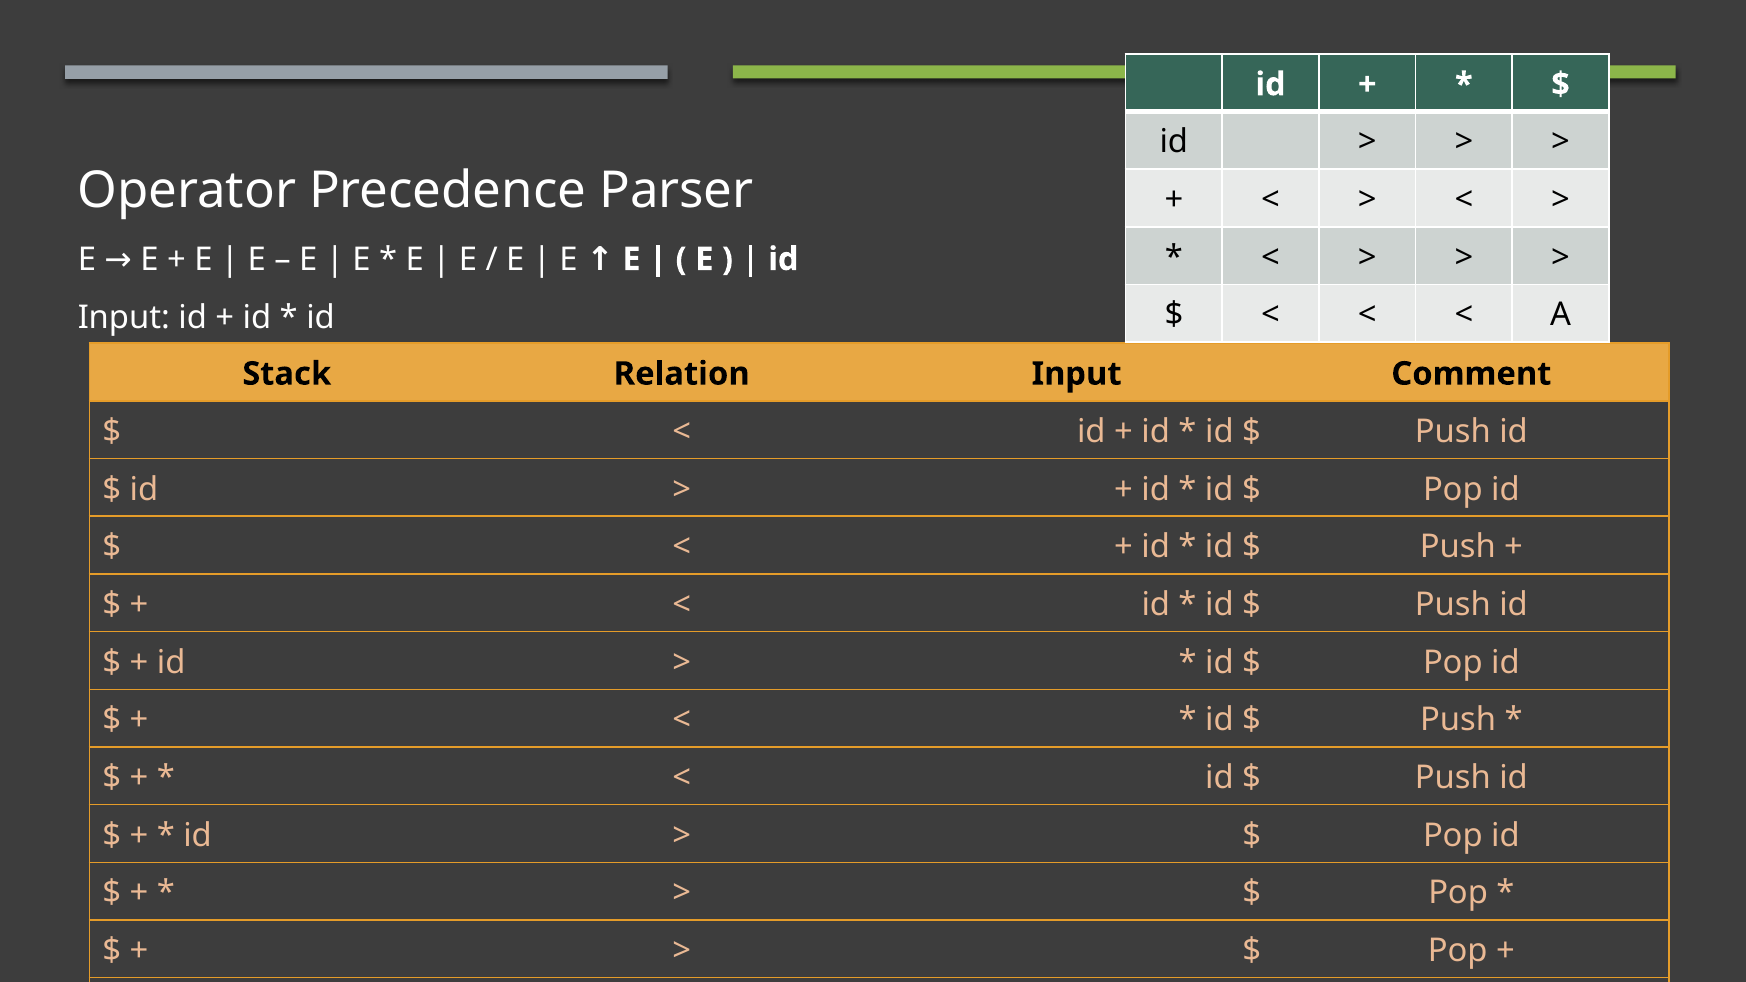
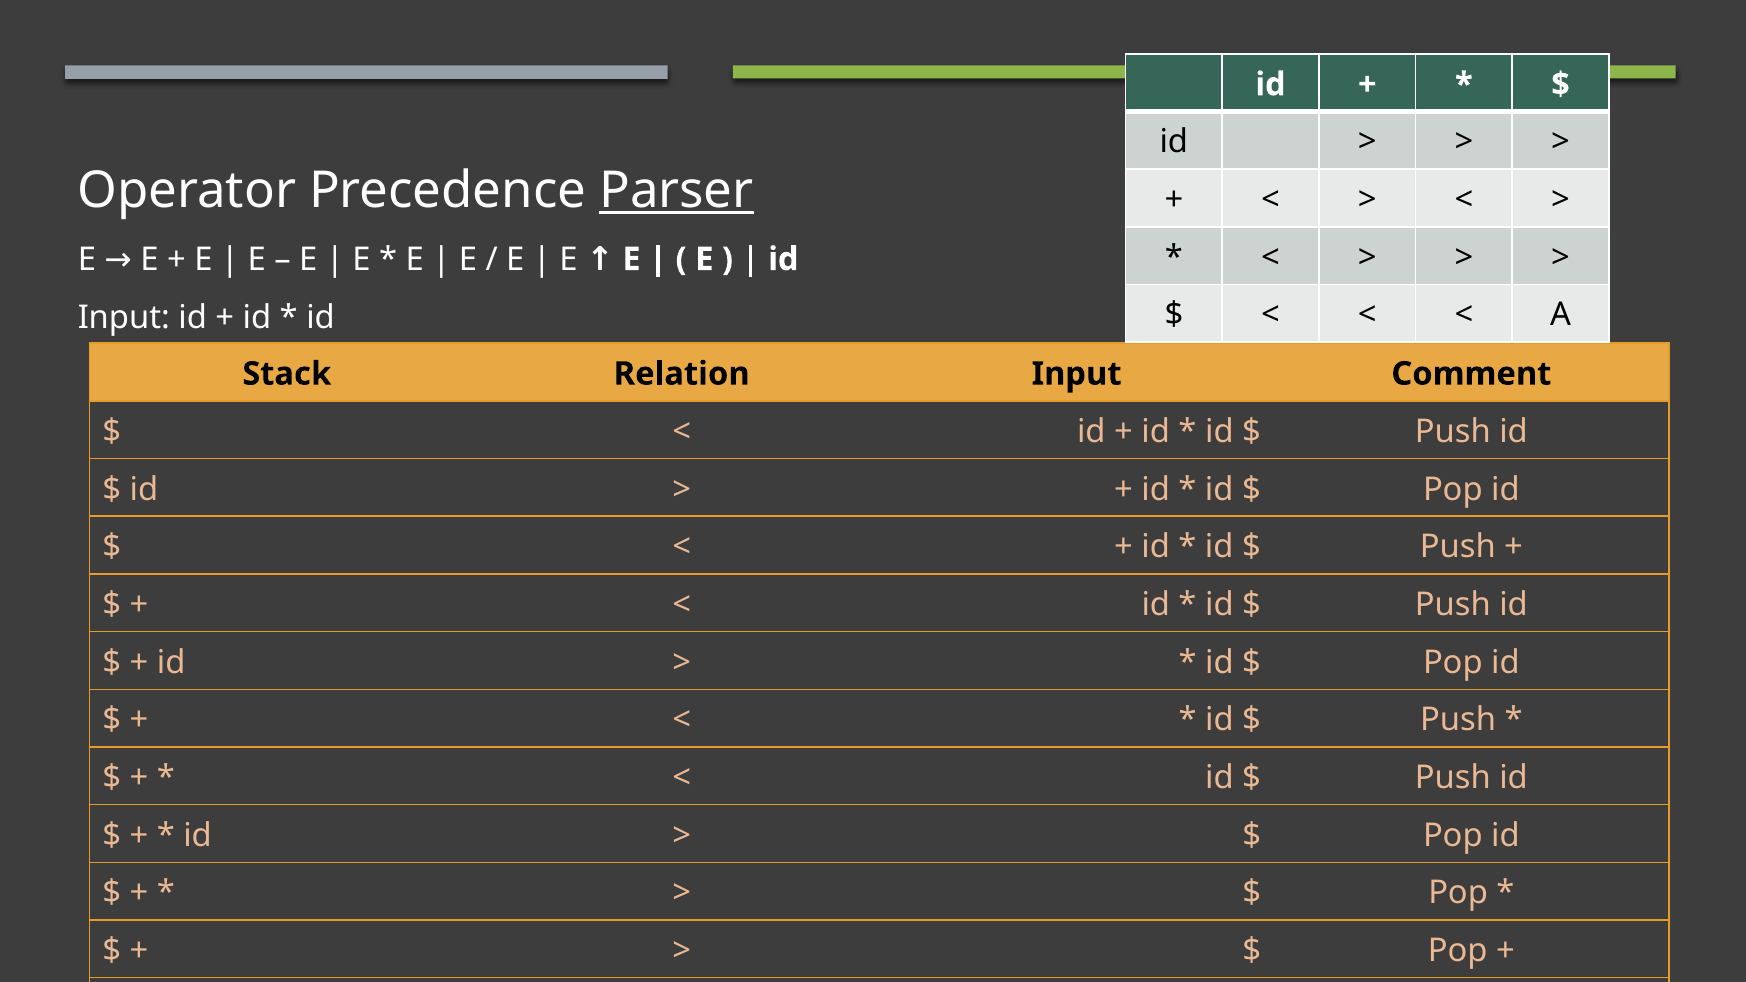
Parser underline: none -> present
